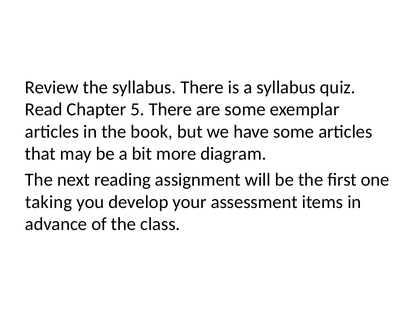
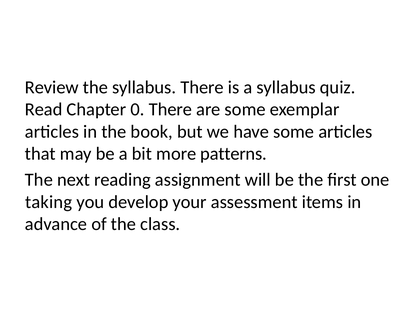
5: 5 -> 0
diagram: diagram -> patterns
